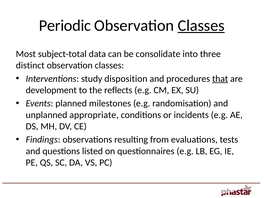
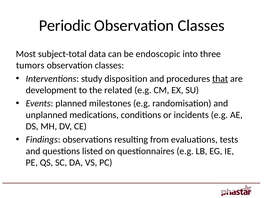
Classes at (201, 26) underline: present -> none
consolidate: consolidate -> endoscopic
distinct: distinct -> tumors
reflects: reflects -> related
appropriate: appropriate -> medications
